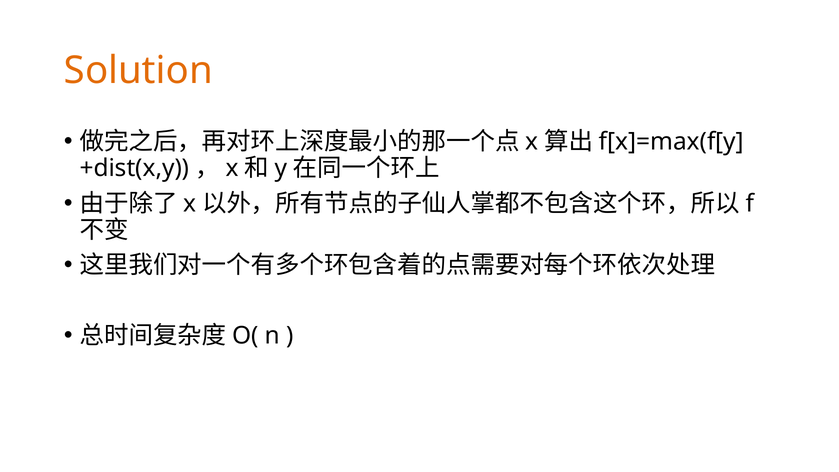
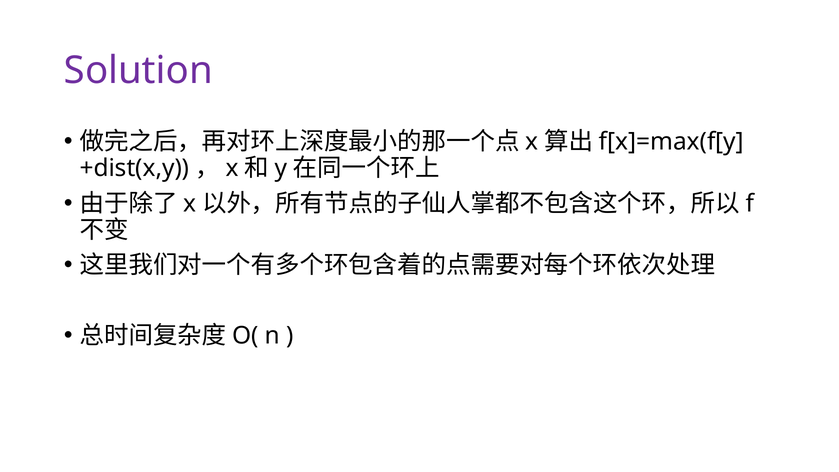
Solution colour: orange -> purple
